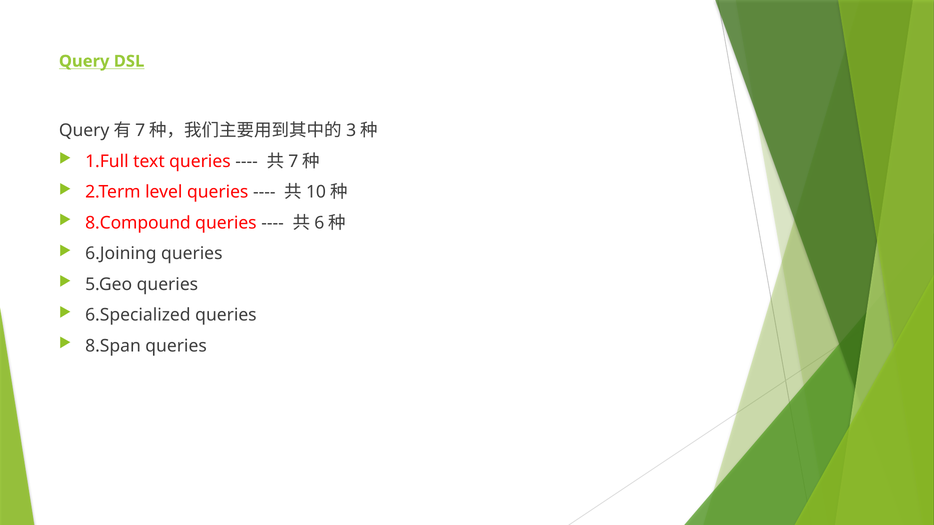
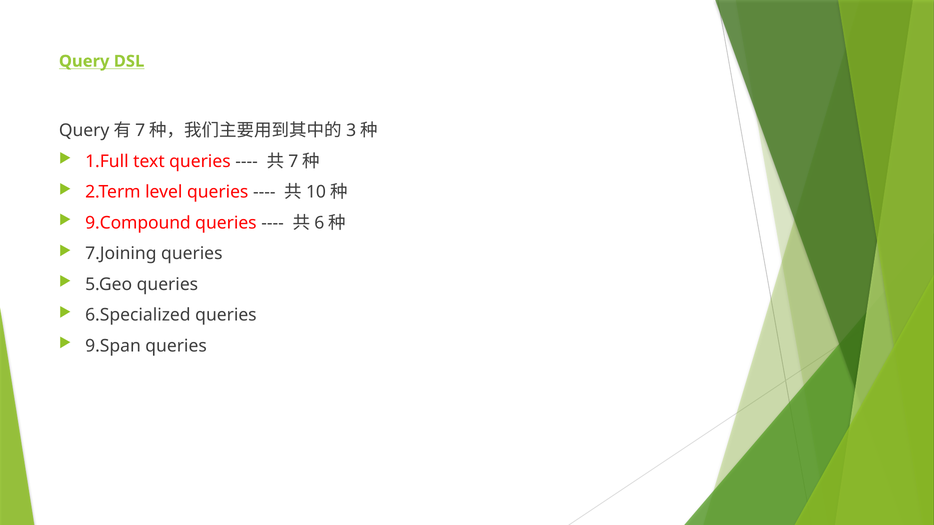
8.Compound: 8.Compound -> 9.Compound
6.Joining: 6.Joining -> 7.Joining
8.Span: 8.Span -> 9.Span
